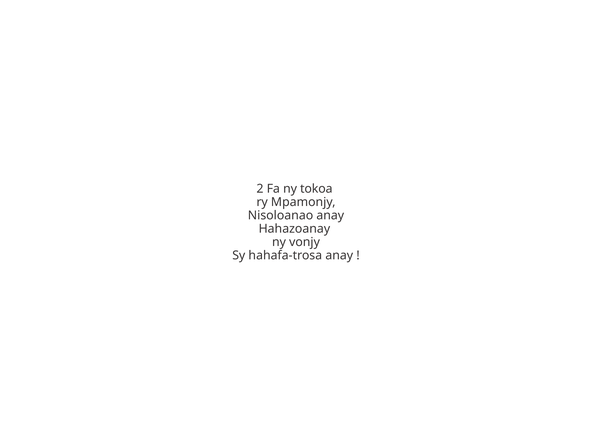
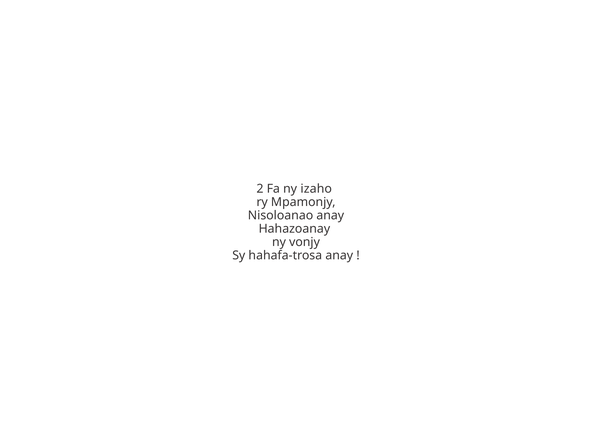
tokoa: tokoa -> izaho
